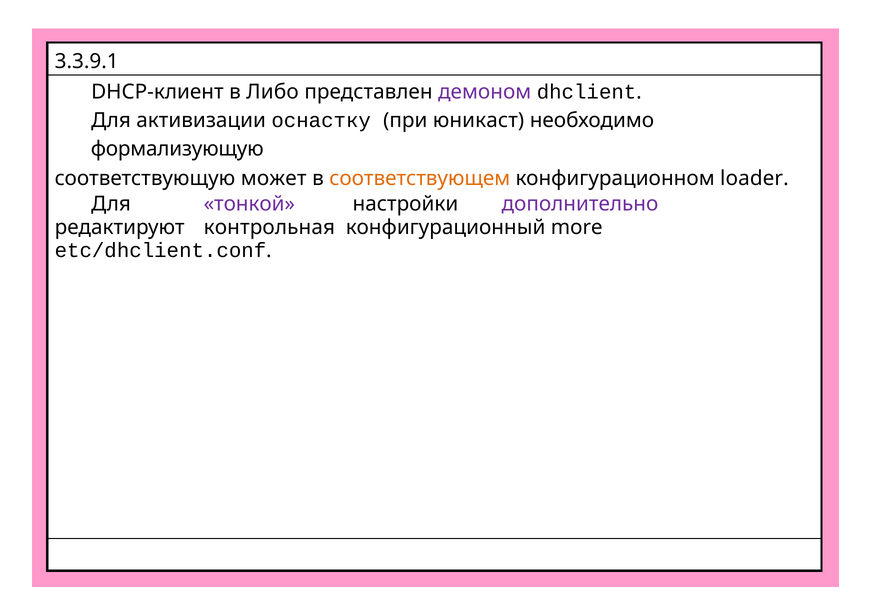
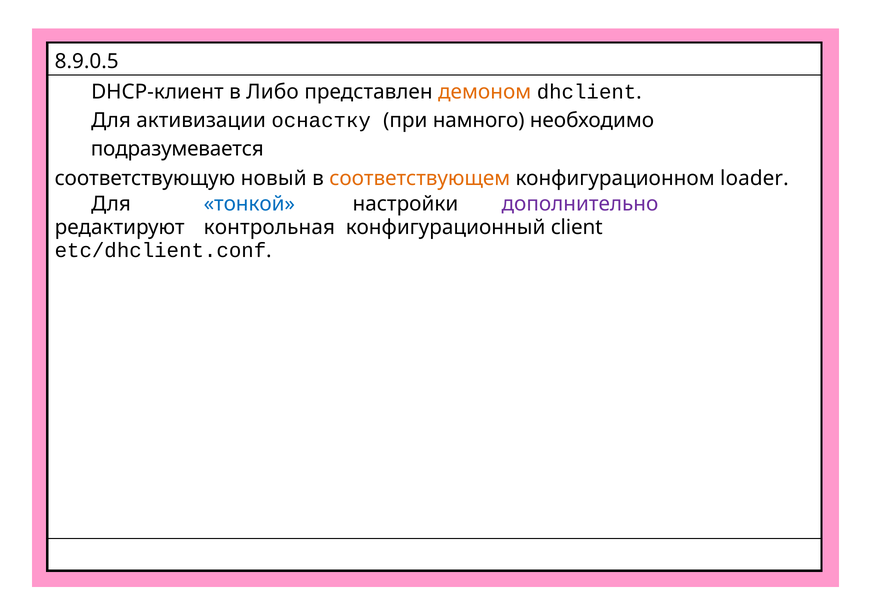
3.3.9.1: 3.3.9.1 -> 8.9.0.5
демоном colour: purple -> orange
юникаст: юникаст -> намного
формализующую: формализующую -> подразумевается
может: может -> новый
тонкой colour: purple -> blue
more: more -> client
